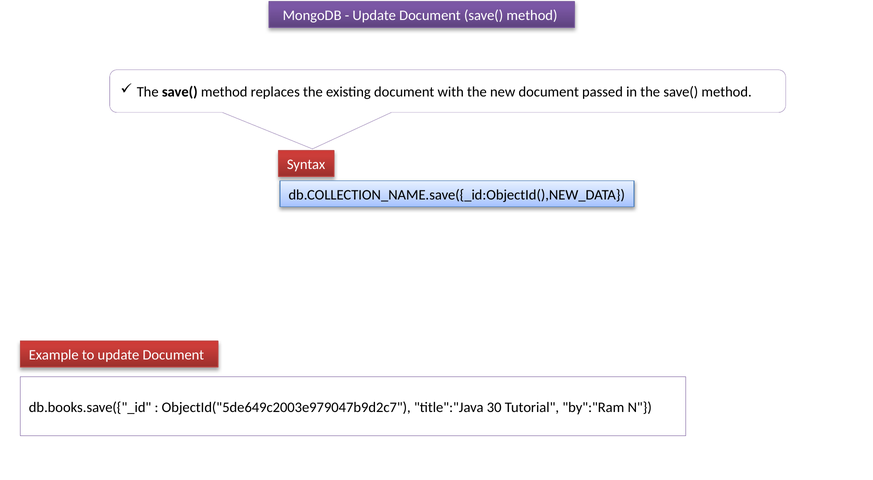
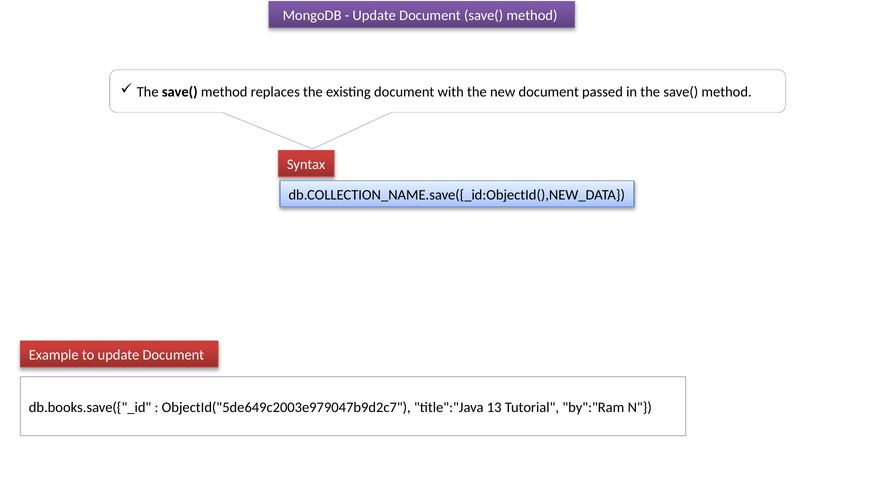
30: 30 -> 13
